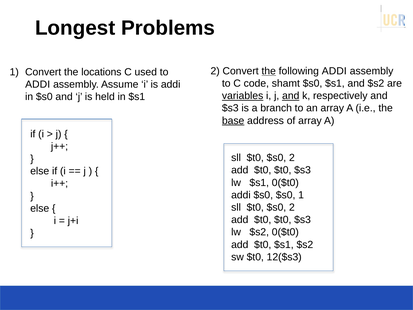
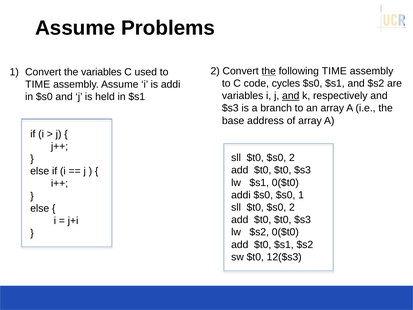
Longest at (75, 28): Longest -> Assume
following ADDI: ADDI -> TIME
the locations: locations -> variables
shamt: shamt -> cycles
ADDI at (38, 84): ADDI -> TIME
variables at (243, 96) underline: present -> none
base underline: present -> none
